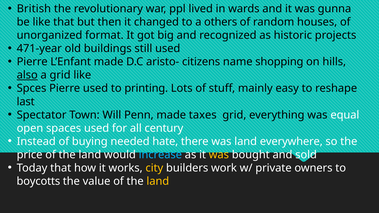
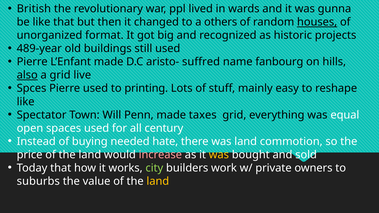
houses underline: none -> present
471-year: 471-year -> 489-year
citizens: citizens -> suffred
shopping: shopping -> fanbourg
grid like: like -> live
last at (26, 102): last -> like
everywhere: everywhere -> commotion
increase colour: light blue -> pink
city colour: yellow -> light green
boycotts: boycotts -> suburbs
